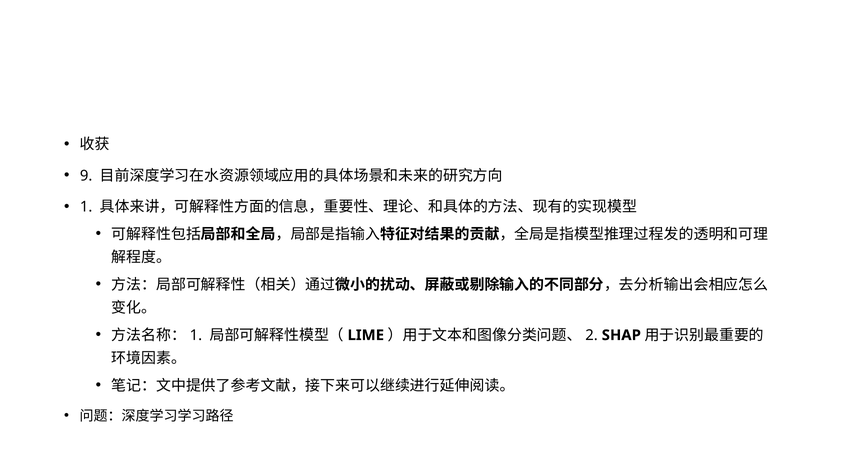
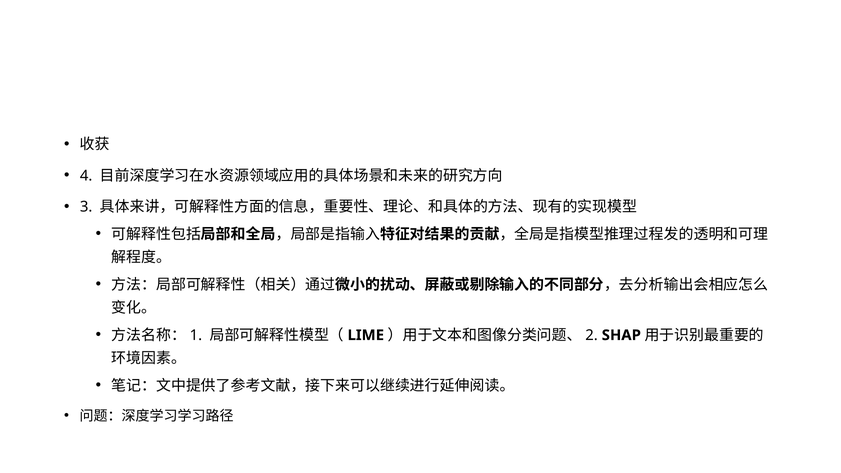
9: 9 -> 4
1: 1 -> 3
